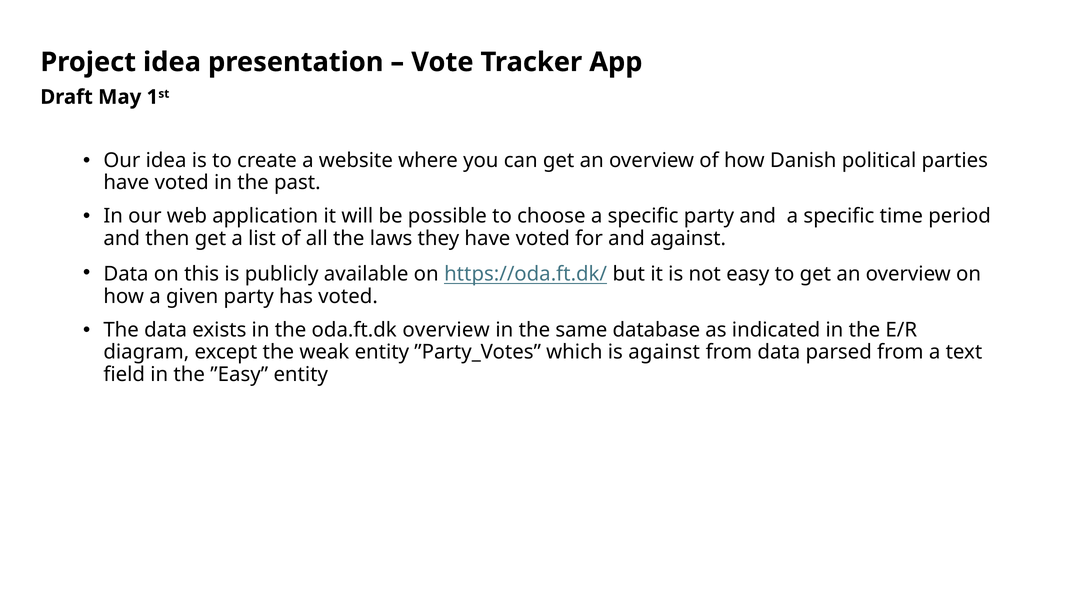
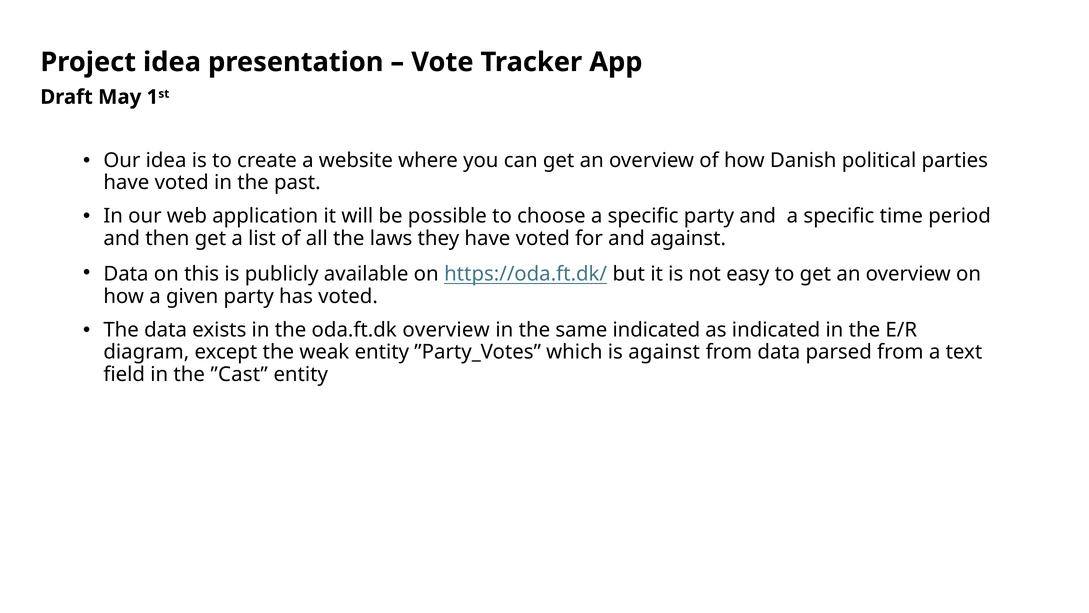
same database: database -> indicated
”Easy: ”Easy -> ”Cast
